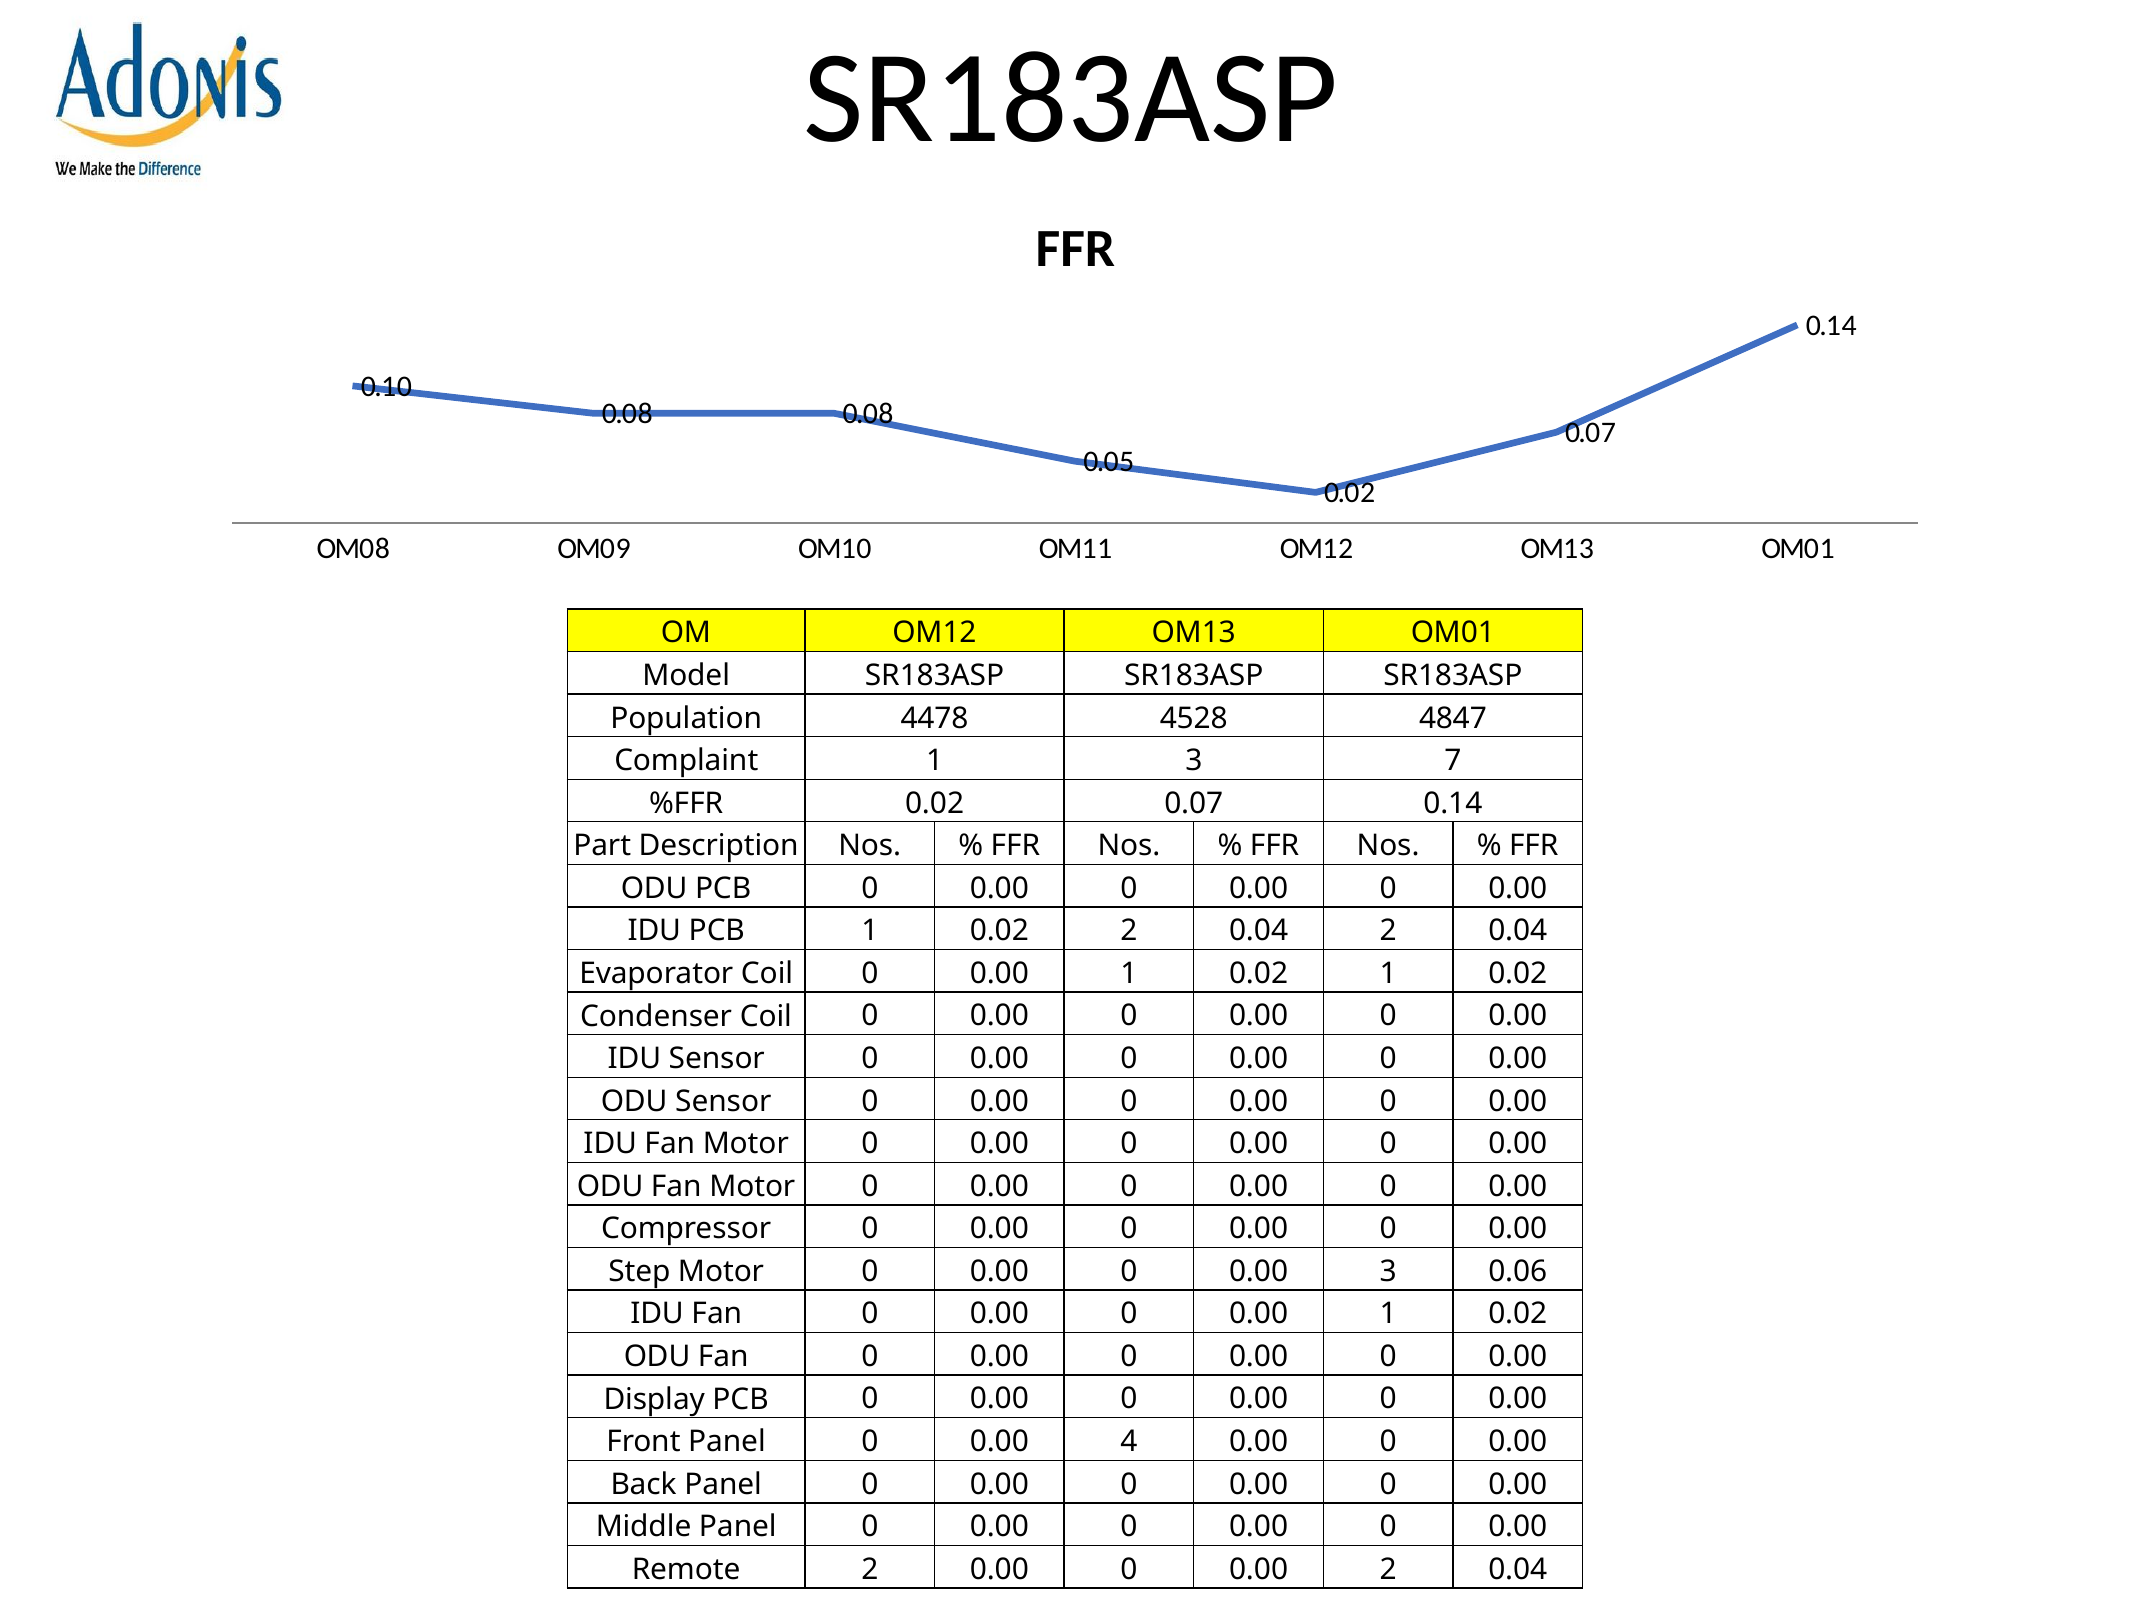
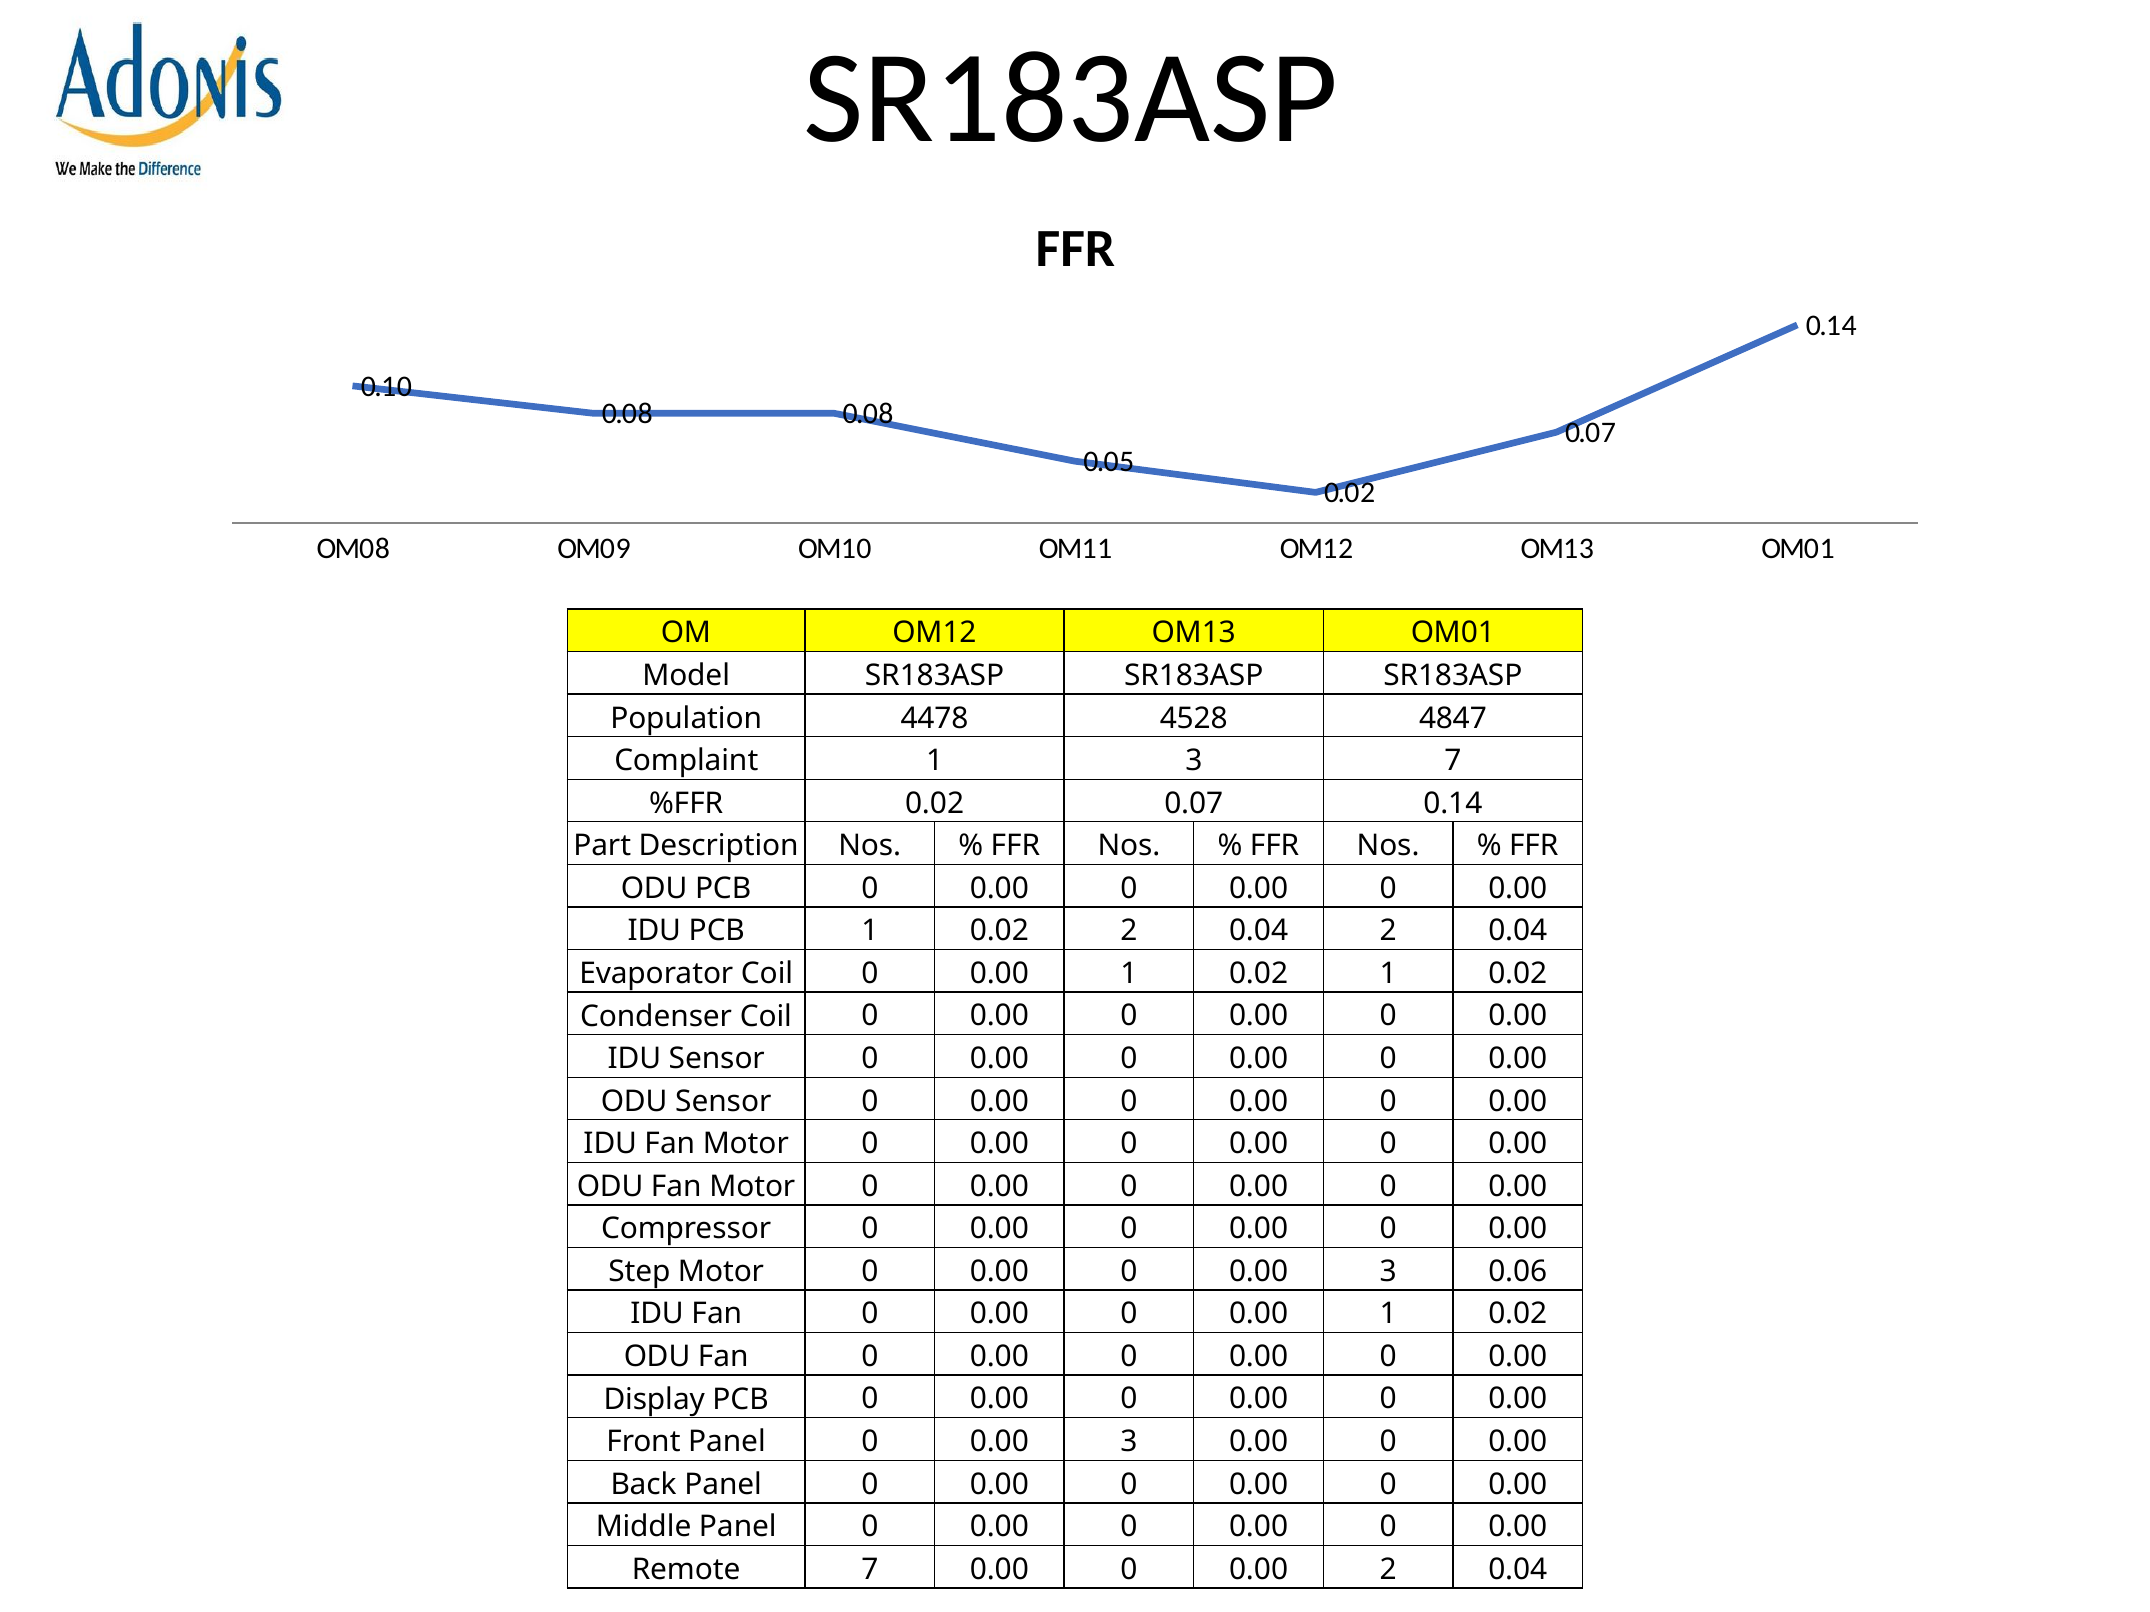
Panel 0 0.00 4: 4 -> 3
Remote 2: 2 -> 7
